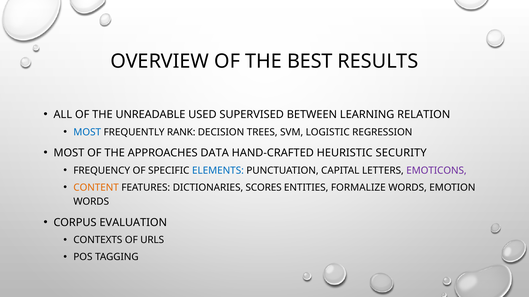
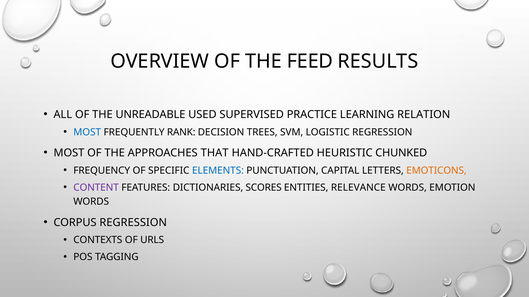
BEST: BEST -> FEED
BETWEEN: BETWEEN -> PRACTICE
DATA: DATA -> THAT
SECURITY: SECURITY -> CHUNKED
EMOTICONS colour: purple -> orange
CONTENT colour: orange -> purple
FORMALIZE: FORMALIZE -> RELEVANCE
CORPUS EVALUATION: EVALUATION -> REGRESSION
